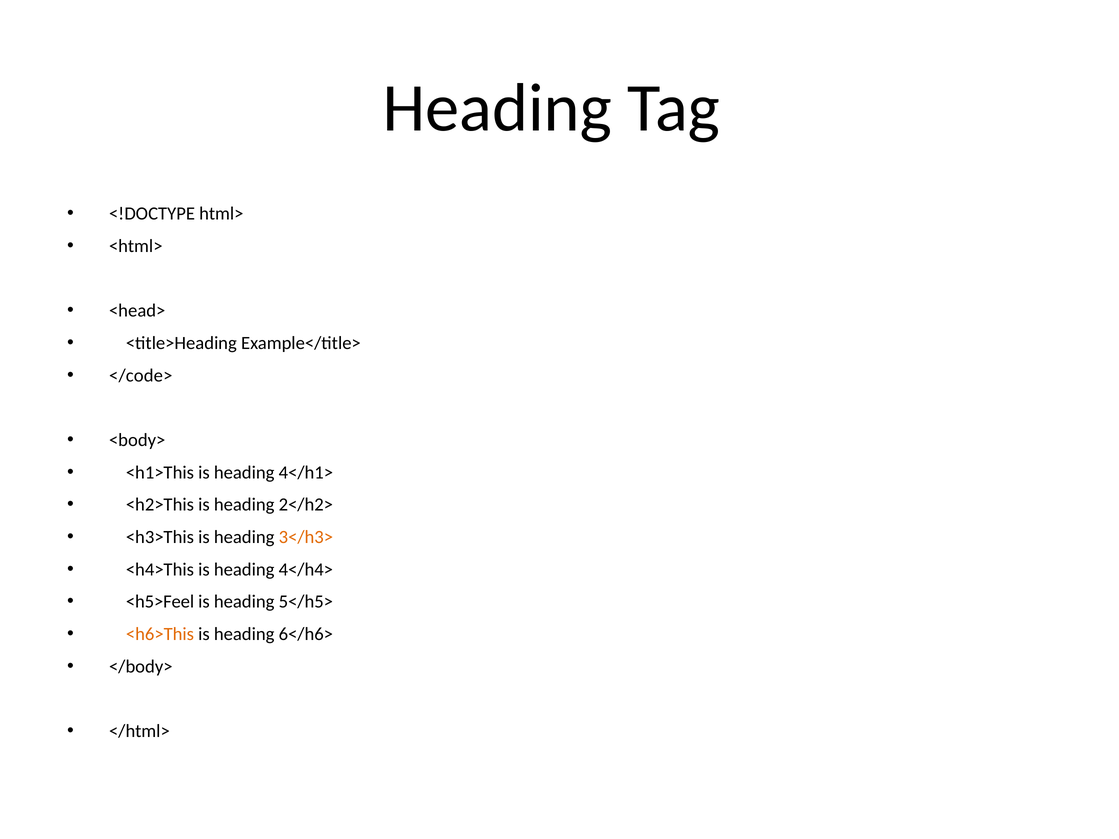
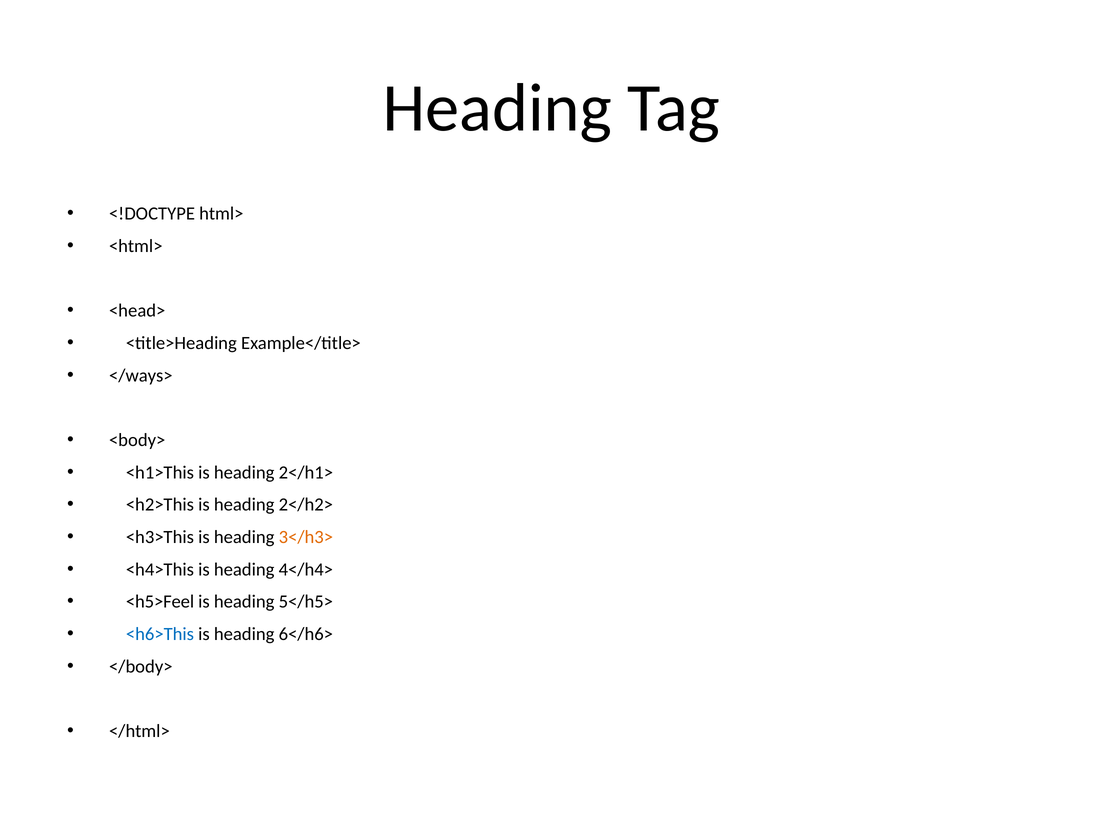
</code>: </code> -> </ways>
4</h1>: 4</h1> -> 2</h1>
<h6>This colour: orange -> blue
